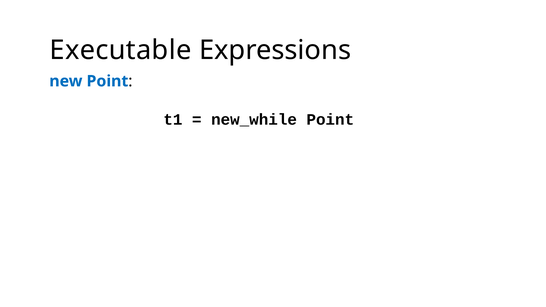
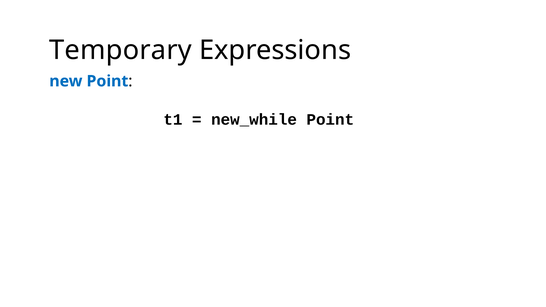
Executable: Executable -> Temporary
